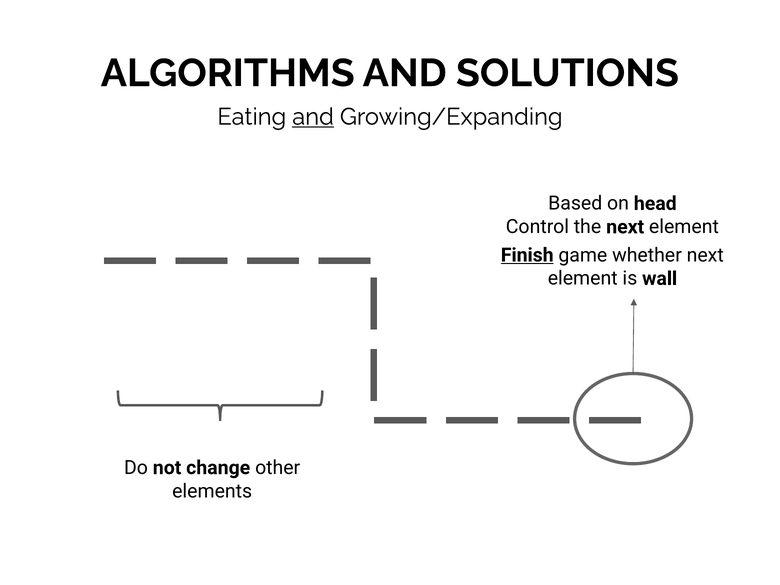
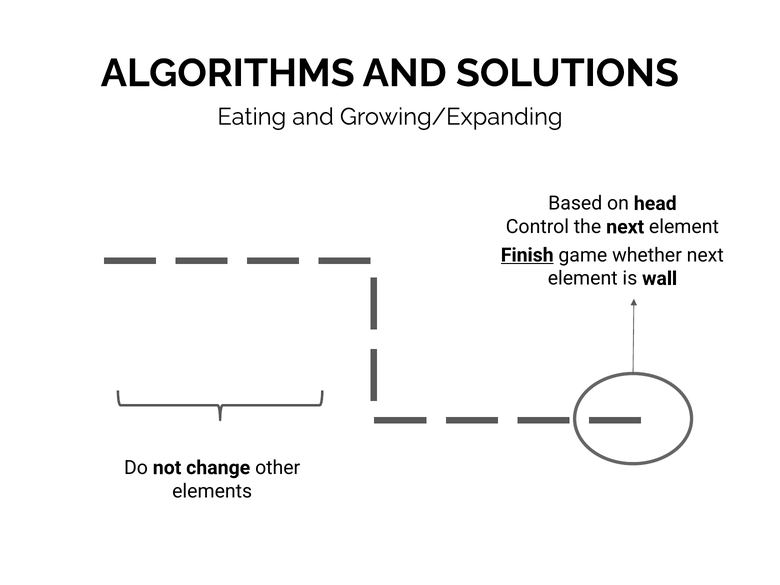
and at (313, 117) underline: present -> none
